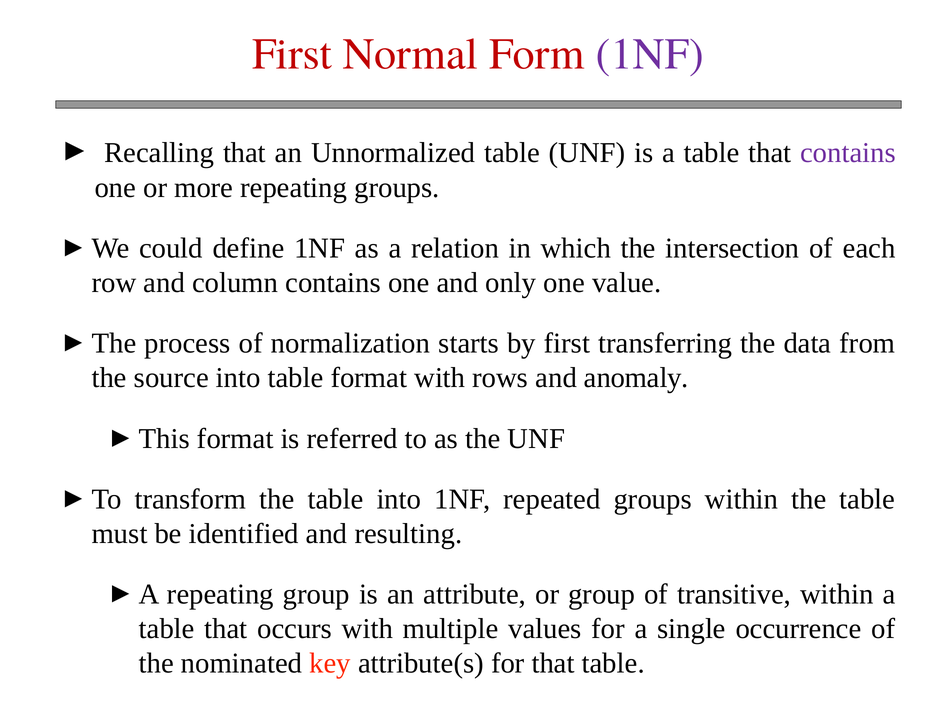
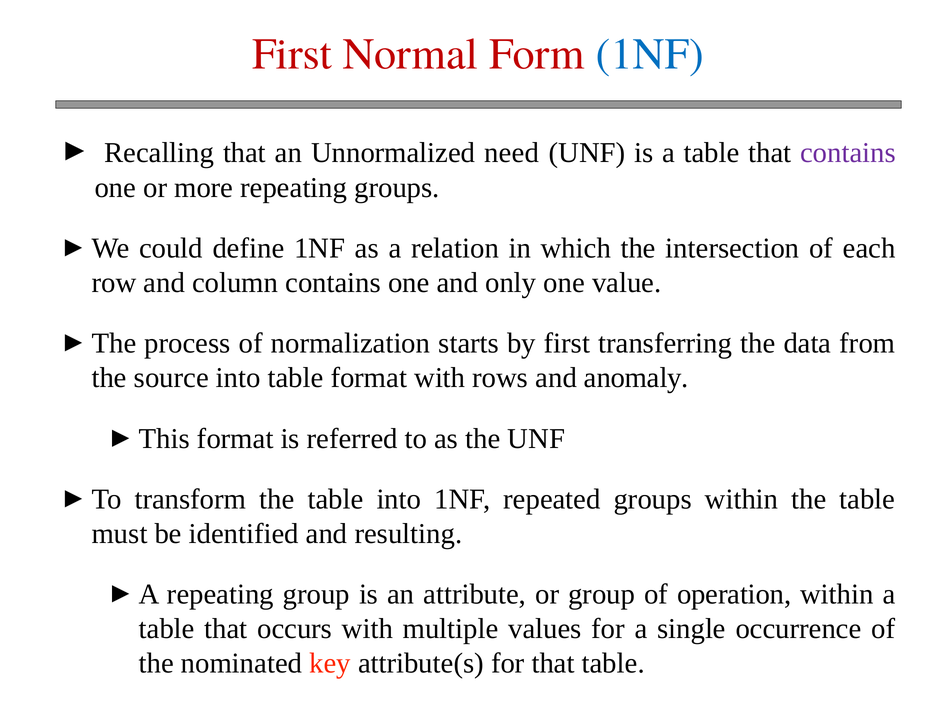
1NF at (650, 54) colour: purple -> blue
Unnormalized table: table -> need
transitive: transitive -> operation
